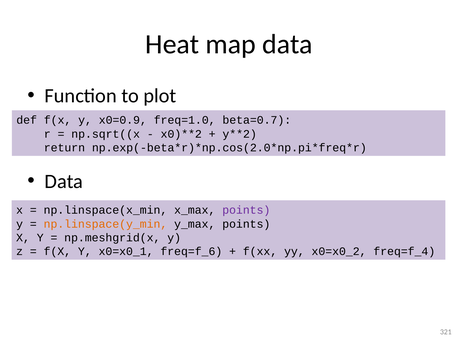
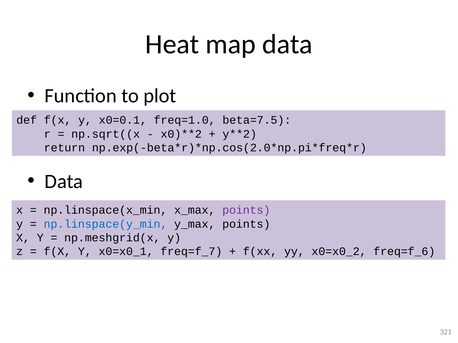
x0=0.9: x0=0.9 -> x0=0.1
beta=0.7: beta=0.7 -> beta=7.5
np.linspace(y_min colour: orange -> blue
freq=f_6: freq=f_6 -> freq=f_7
freq=f_4: freq=f_4 -> freq=f_6
